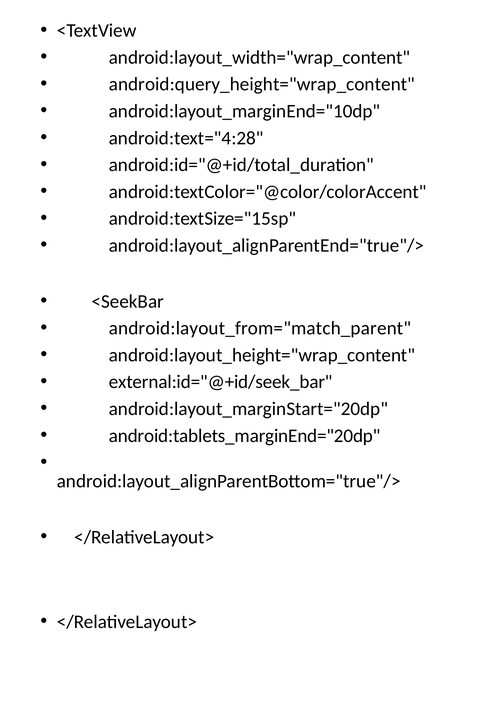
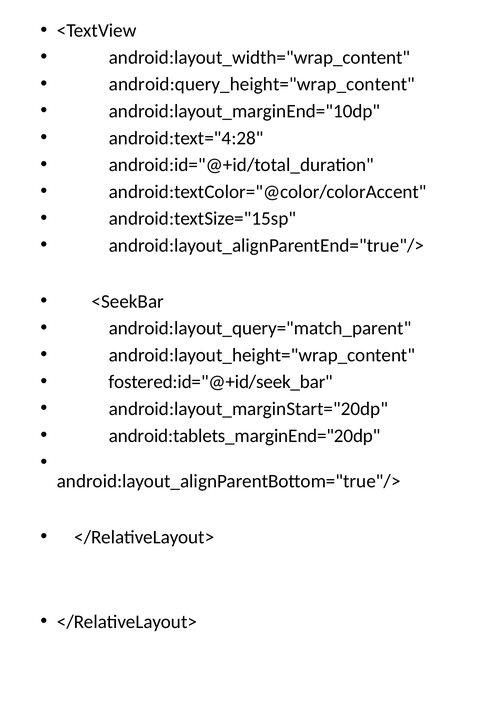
android:layout_from="match_parent: android:layout_from="match_parent -> android:layout_query="match_parent
external:id="@+id/seek_bar: external:id="@+id/seek_bar -> fostered:id="@+id/seek_bar
